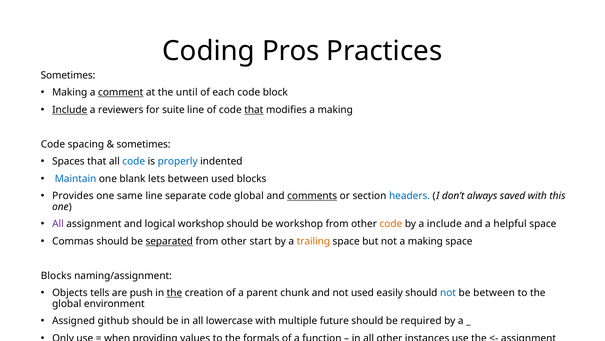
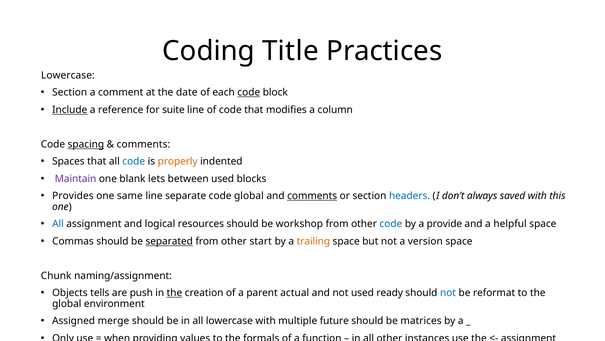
Pros: Pros -> Title
Sometimes at (68, 75): Sometimes -> Lowercase
Making at (70, 92): Making -> Section
comment underline: present -> none
until: until -> date
code at (249, 92) underline: none -> present
reviewers: reviewers -> reference
that at (254, 110) underline: present -> none
modifies a making: making -> column
spacing underline: none -> present
sometimes at (144, 144): sometimes -> comments
properly colour: blue -> orange
Maintain colour: blue -> purple
All at (58, 224) colour: purple -> blue
logical workshop: workshop -> resources
code at (391, 224) colour: orange -> blue
a include: include -> provide
not a making: making -> version
Blocks at (56, 275): Blocks -> Chunk
chunk: chunk -> actual
easily: easily -> ready
be between: between -> reformat
github: github -> merge
required: required -> matrices
